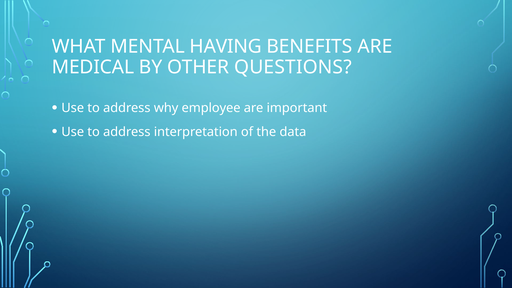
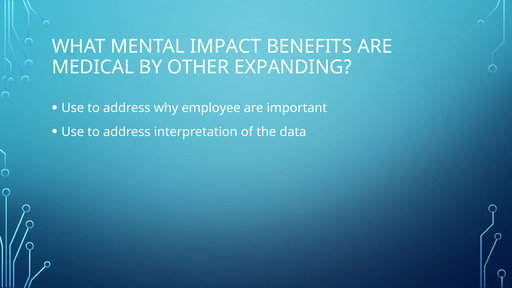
HAVING: HAVING -> IMPACT
QUESTIONS: QUESTIONS -> EXPANDING
